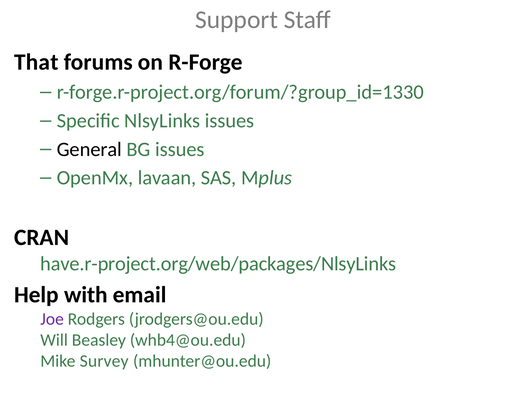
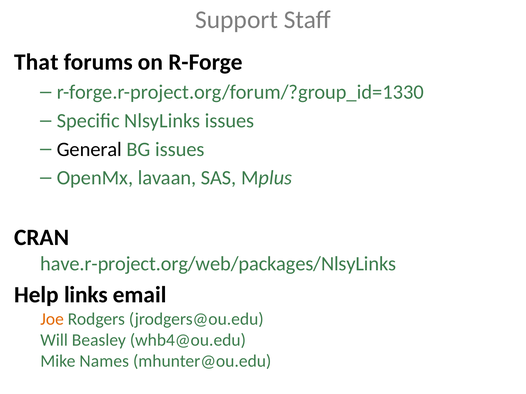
with: with -> links
Joe colour: purple -> orange
Survey: Survey -> Names
